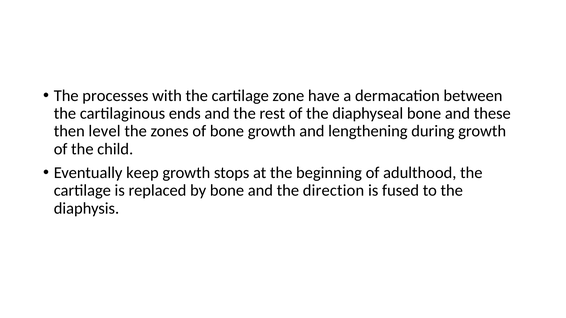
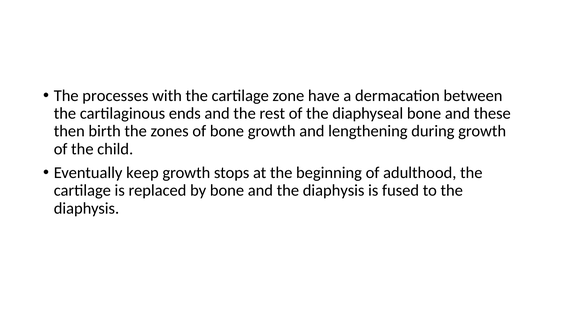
level: level -> birth
and the direction: direction -> diaphysis
